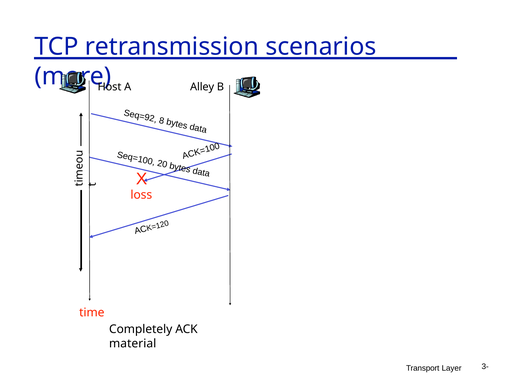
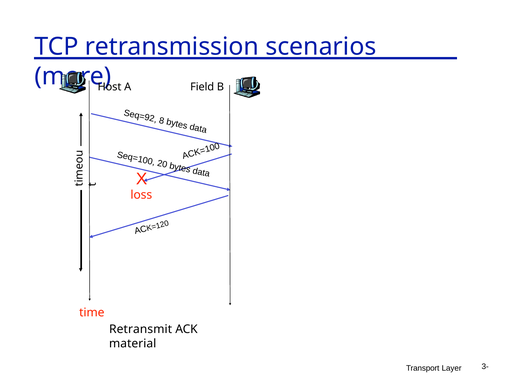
Alley: Alley -> Field
Completely: Completely -> Retransmit
